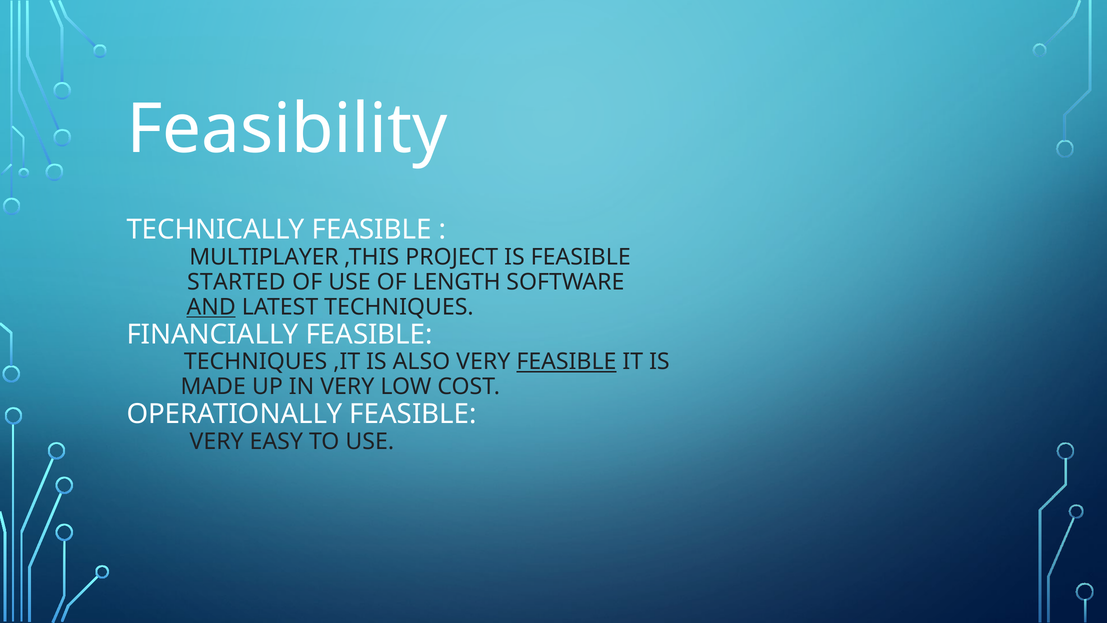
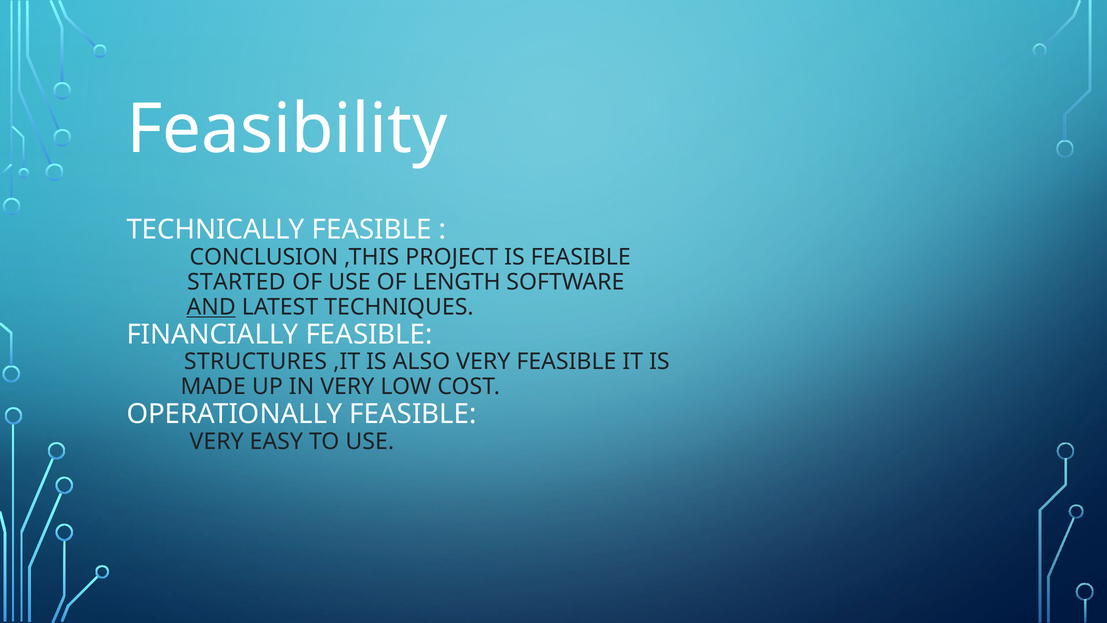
MULTIPLAYER: MULTIPLAYER -> CONCLUSION
TECHNIQUES at (256, 362): TECHNIQUES -> STRUCTURES
FEASIBLE at (566, 362) underline: present -> none
